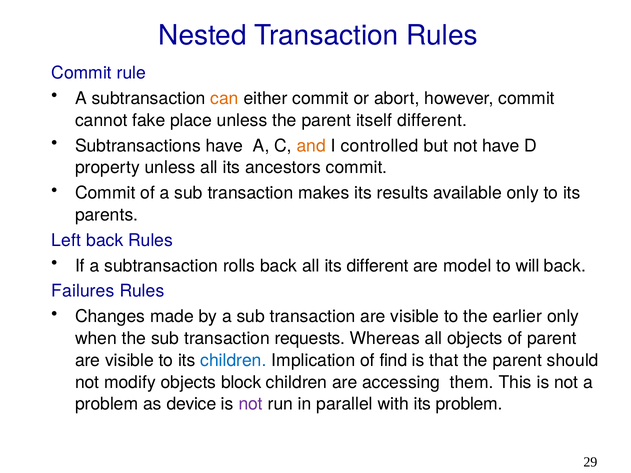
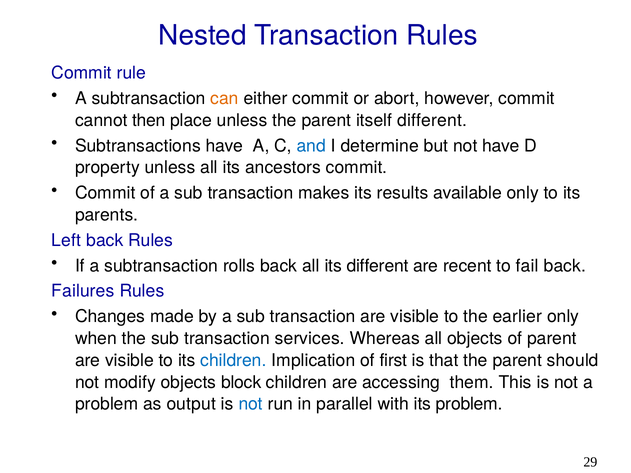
fake: fake -> then
and colour: orange -> blue
controlled: controlled -> determine
model: model -> recent
will: will -> fail
requests: requests -> services
find: find -> first
device: device -> output
not at (251, 404) colour: purple -> blue
